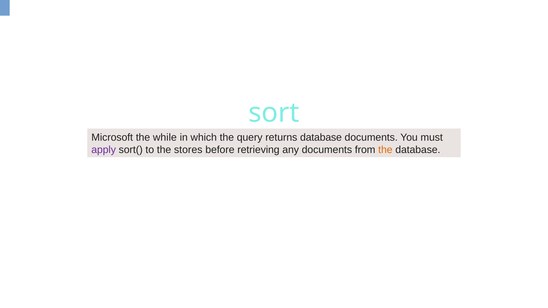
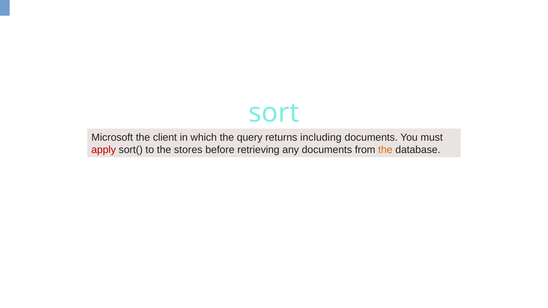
while: while -> client
returns database: database -> including
apply colour: purple -> red
